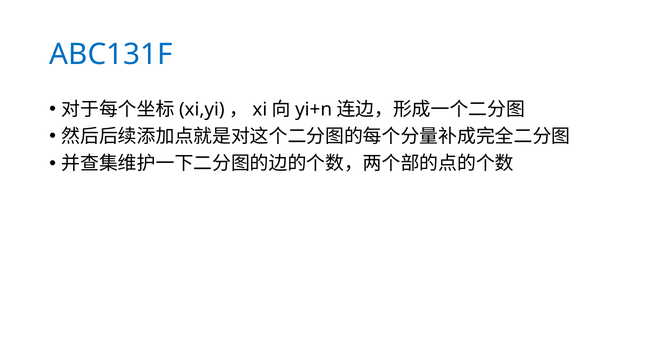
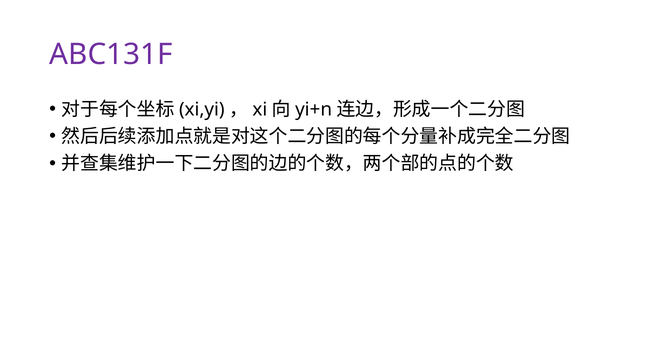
ABC131F colour: blue -> purple
